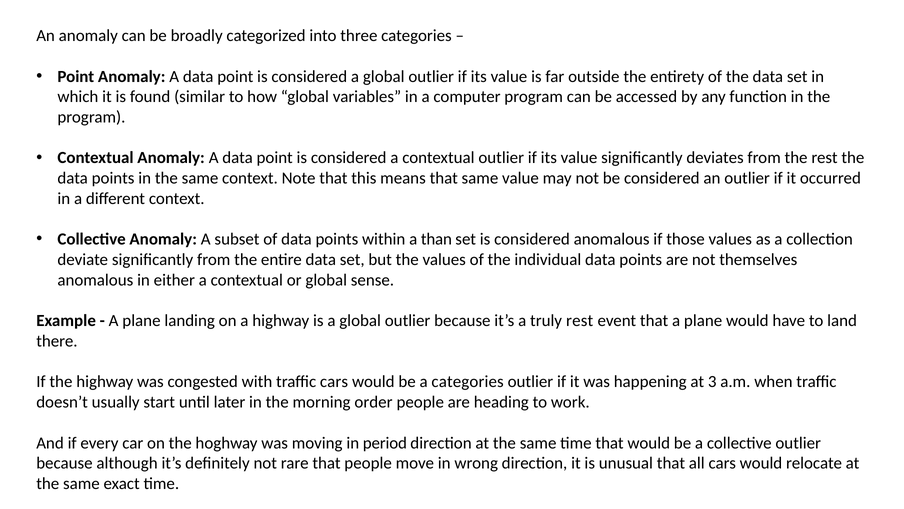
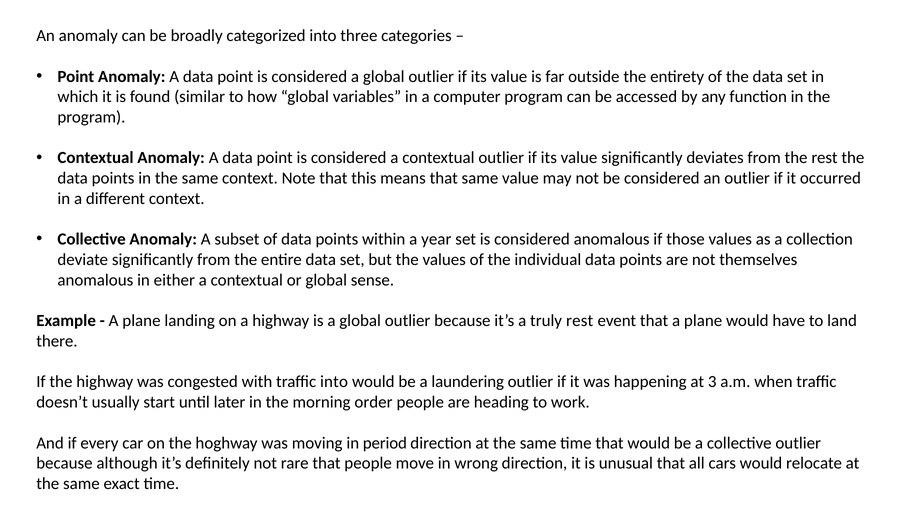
than: than -> year
traffic cars: cars -> into
a categories: categories -> laundering
